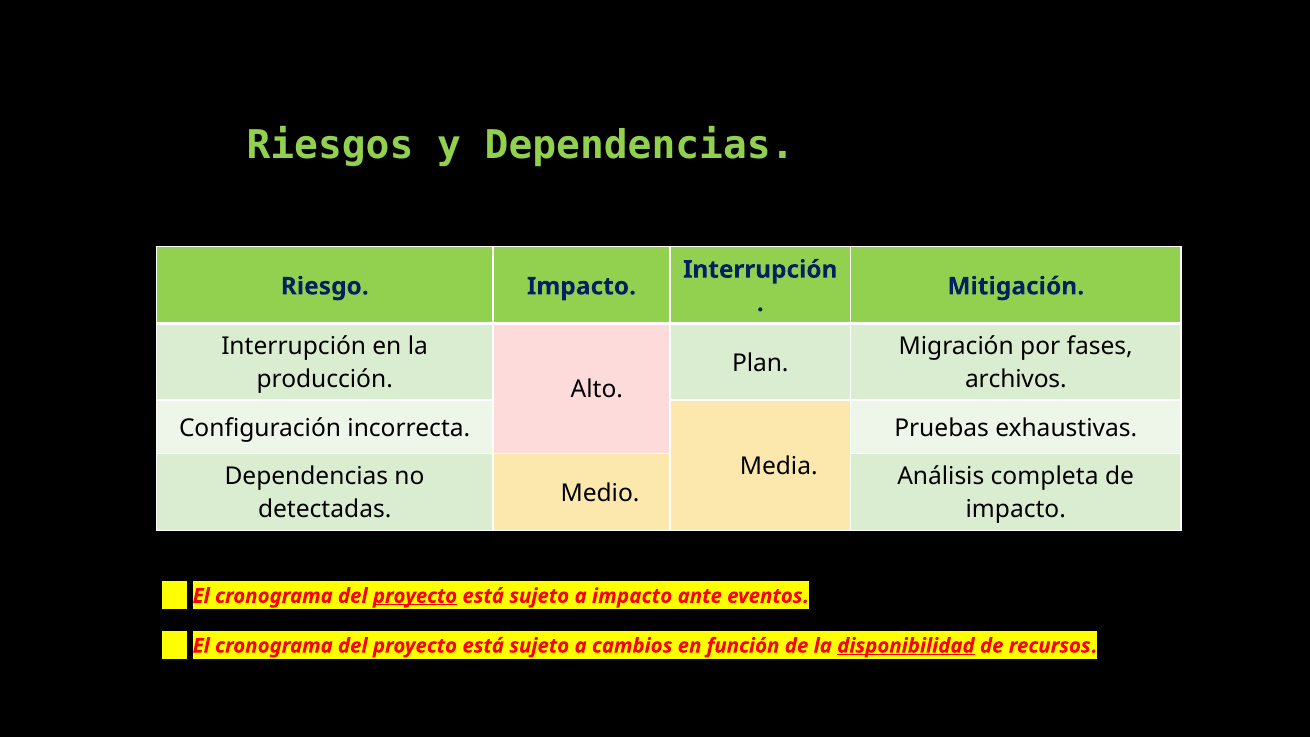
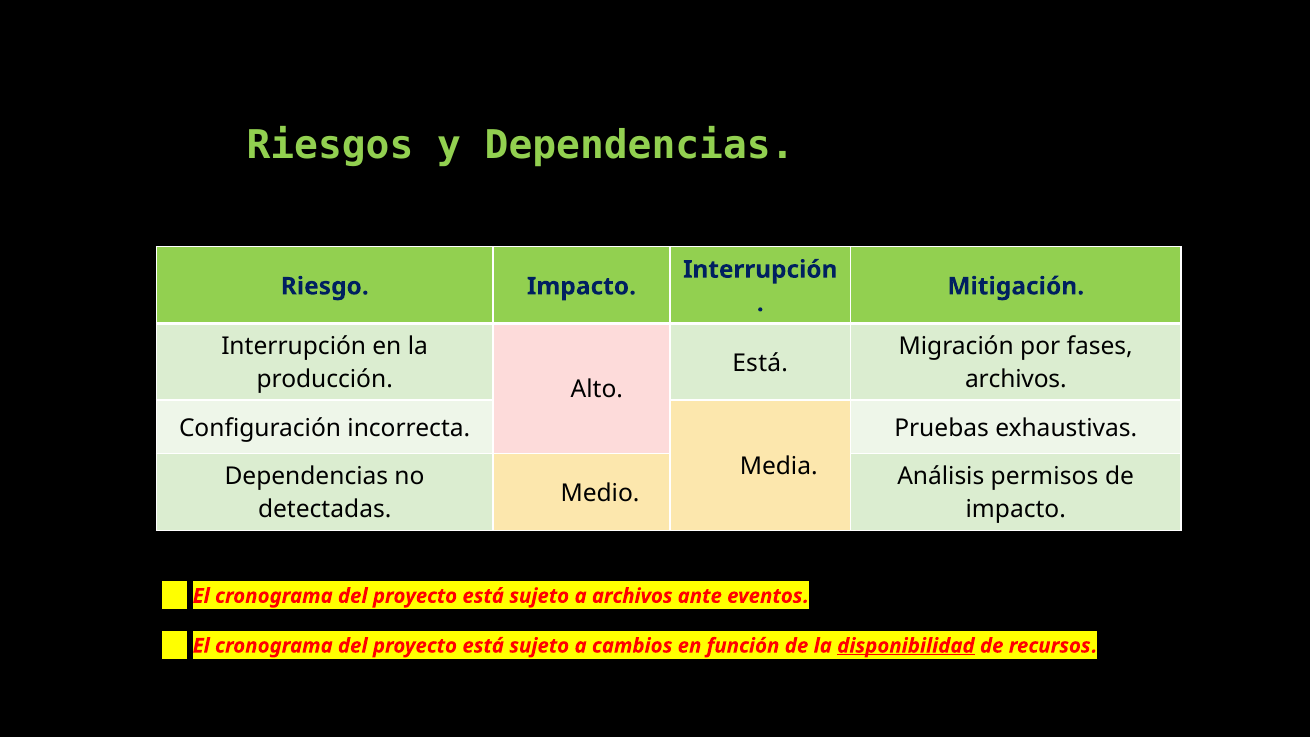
Plan at (760, 363): Plan -> Está
completa: completa -> permisos
proyecto at (415, 596) underline: present -> none
a impacto: impacto -> archivos
